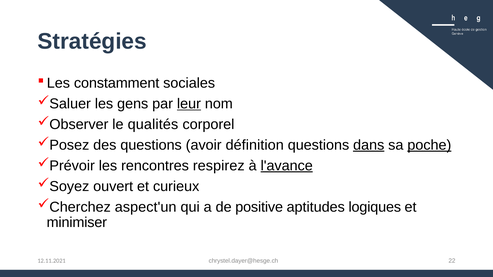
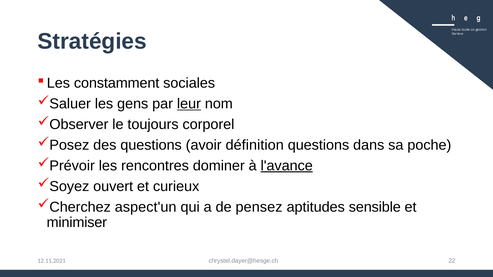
qualités: qualités -> toujours
dans underline: present -> none
poche underline: present -> none
respirez: respirez -> dominer
positive: positive -> pensez
logiques: logiques -> sensible
